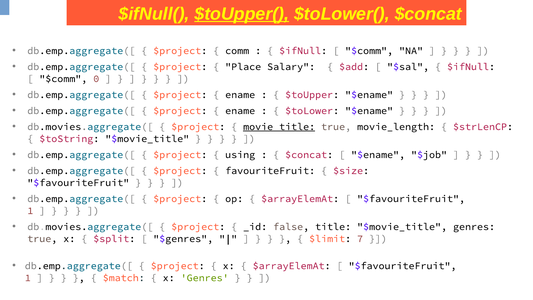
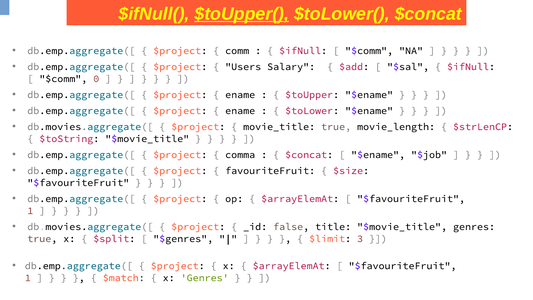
Place: Place -> Users
movie_title underline: present -> none
using: using -> comma
7: 7 -> 3
